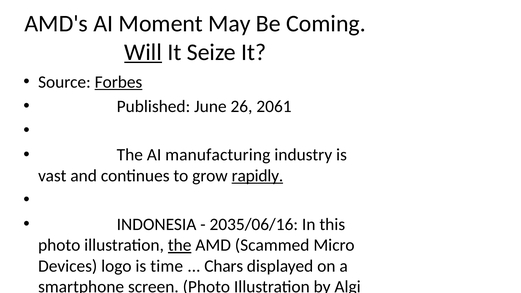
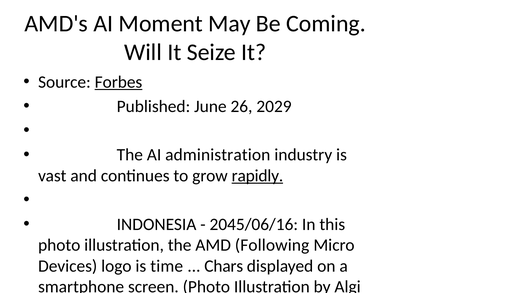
Will underline: present -> none
2061: 2061 -> 2029
manufacturing: manufacturing -> administration
2035/06/16: 2035/06/16 -> 2045/06/16
the at (180, 245) underline: present -> none
Scammed: Scammed -> Following
